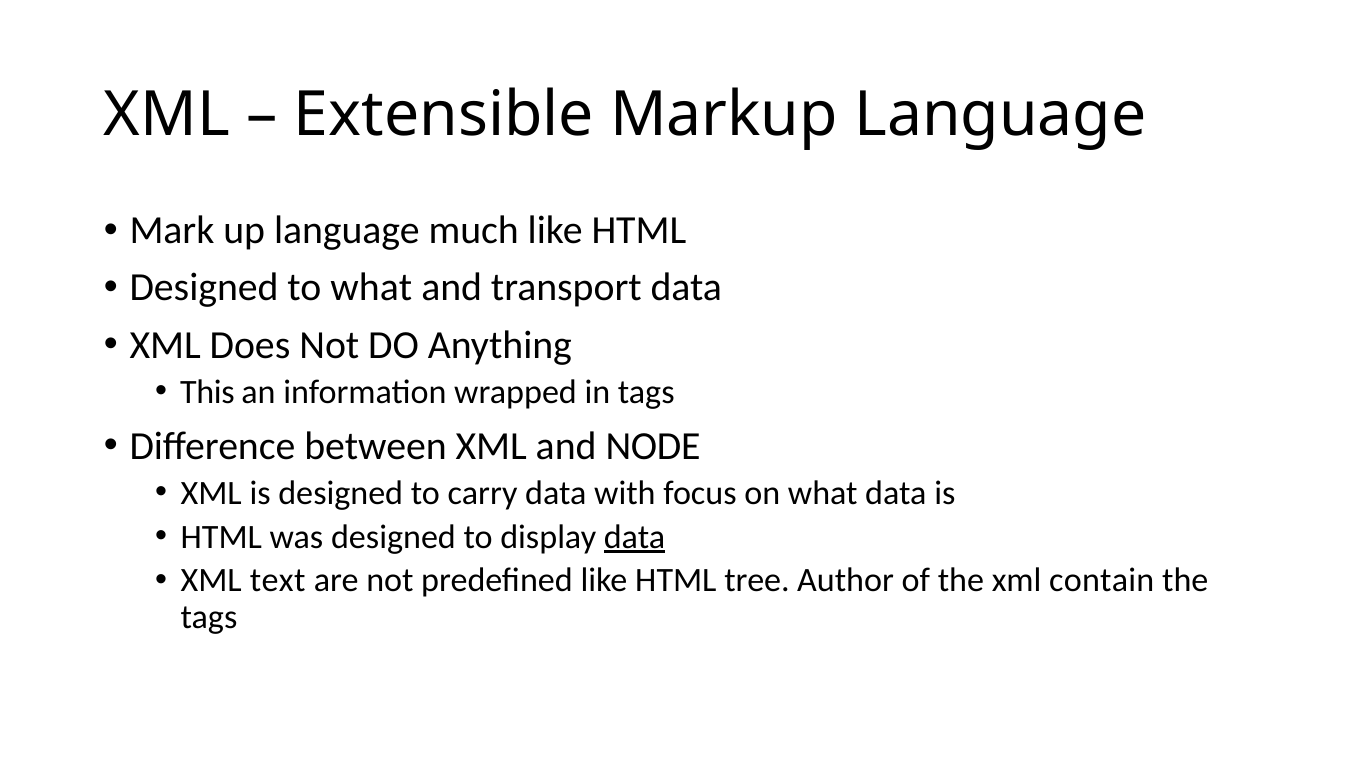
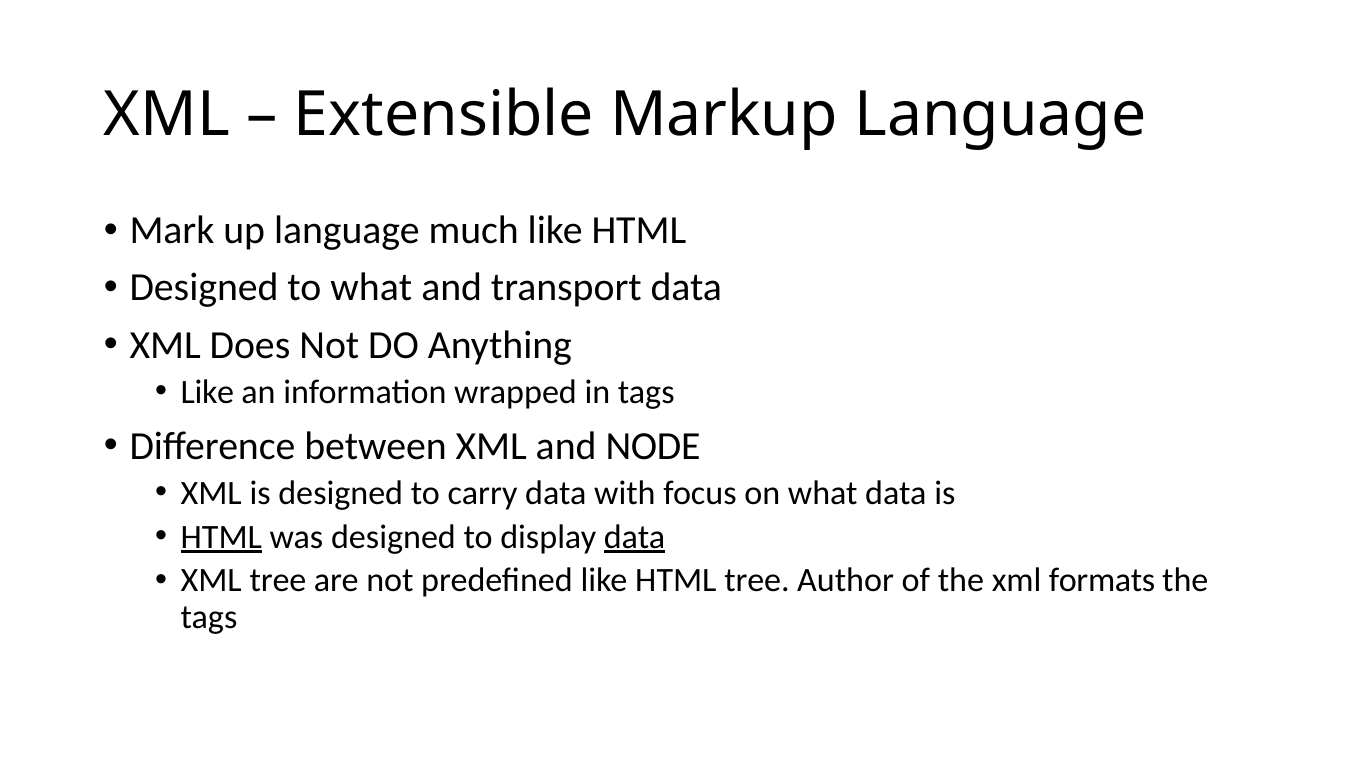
This at (207, 392): This -> Like
HTML at (221, 537) underline: none -> present
XML text: text -> tree
contain: contain -> formats
